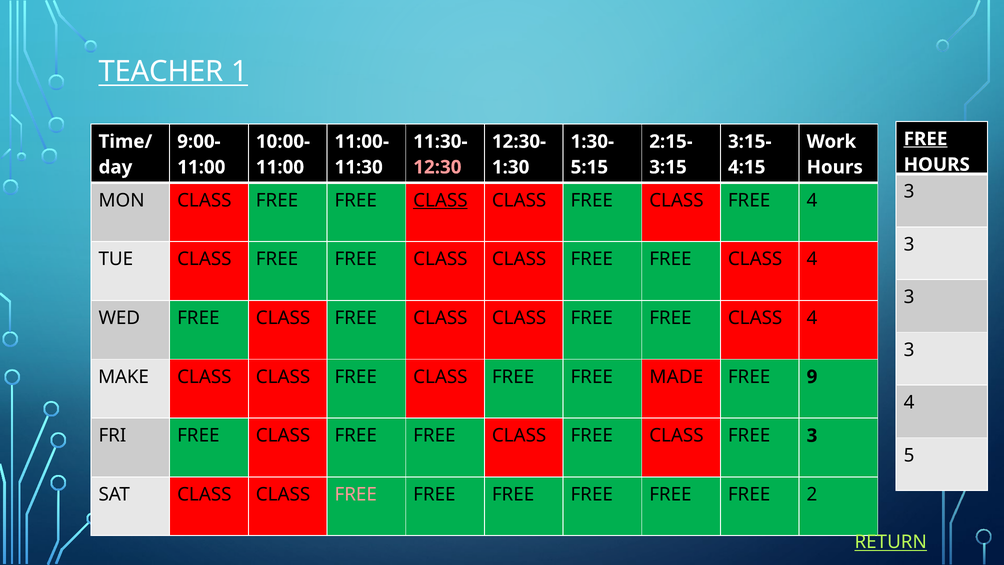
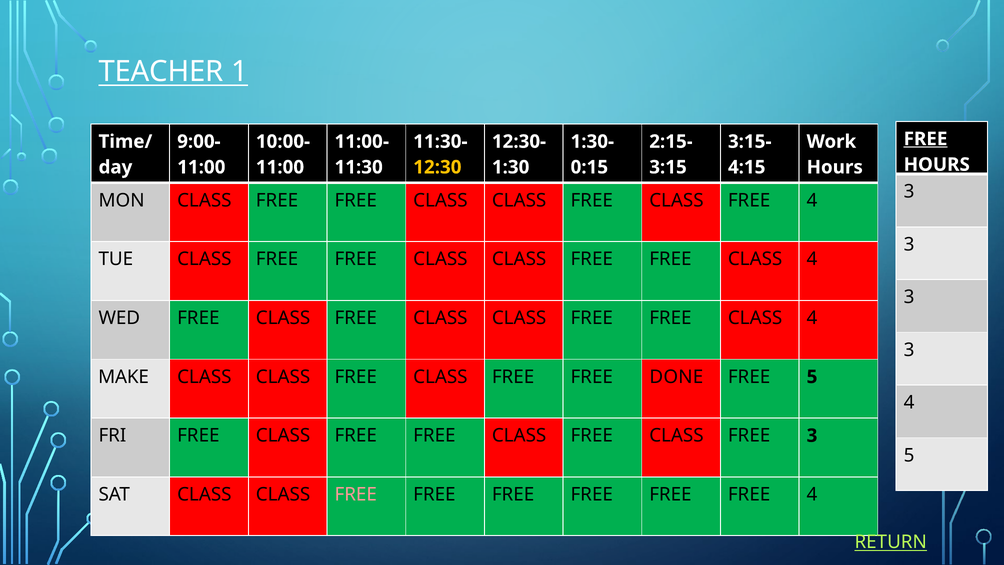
12:30 colour: pink -> yellow
5:15: 5:15 -> 0:15
CLASS at (440, 200) underline: present -> none
MADE: MADE -> DONE
FREE 9: 9 -> 5
FREE FREE 2: 2 -> 4
